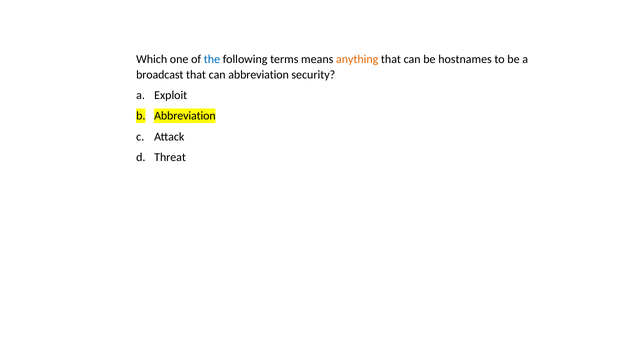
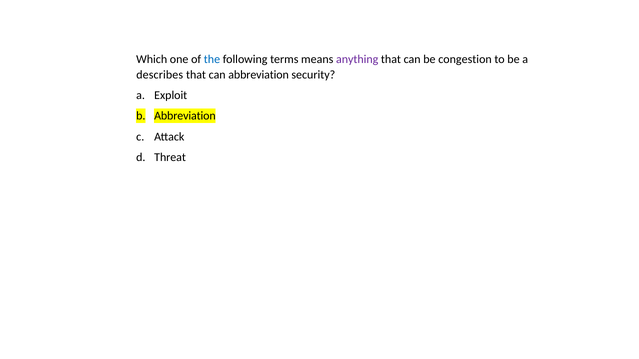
anything colour: orange -> purple
hostnames: hostnames -> congestion
broadcast: broadcast -> describes
